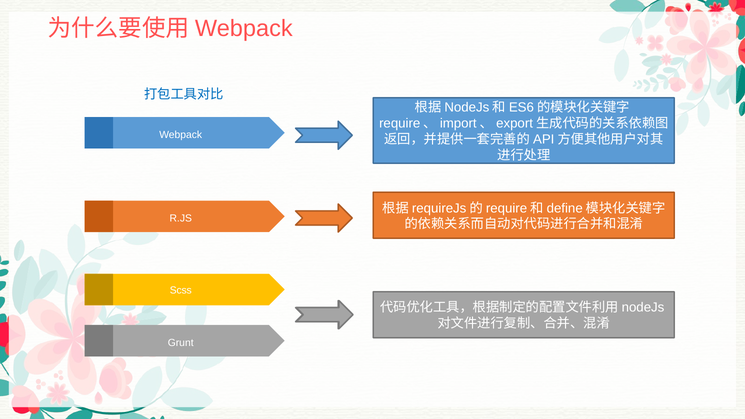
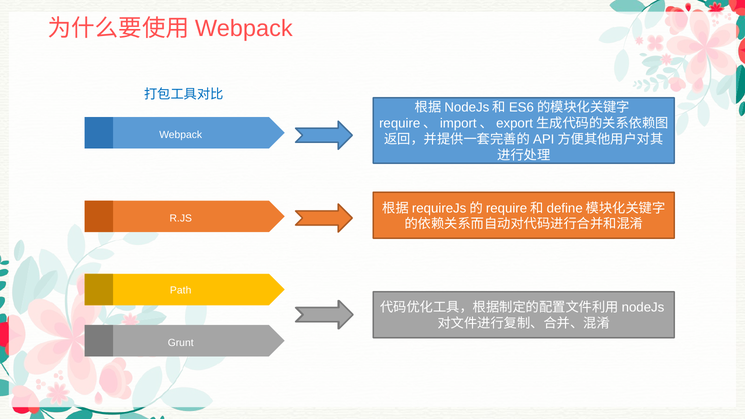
Scss: Scss -> Path
